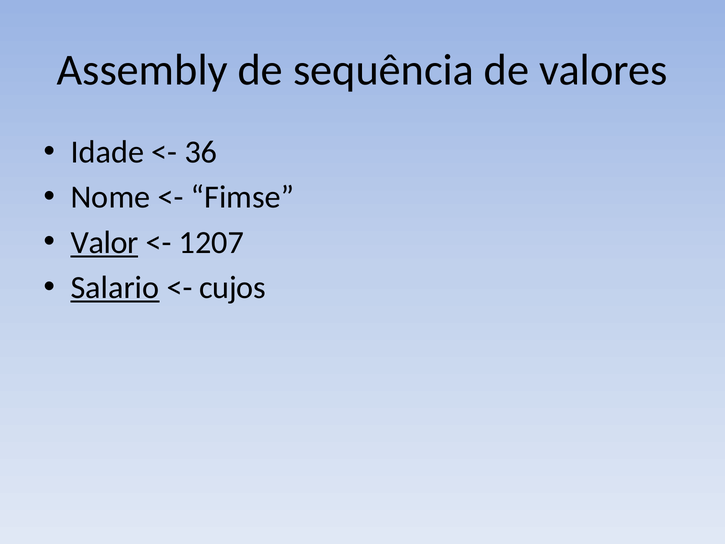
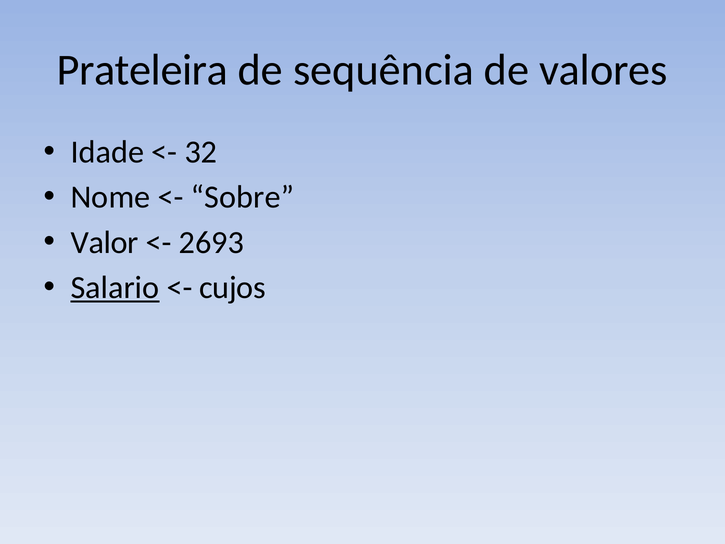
Assembly: Assembly -> Prateleira
36: 36 -> 32
Fimse: Fimse -> Sobre
Valor underline: present -> none
1207: 1207 -> 2693
